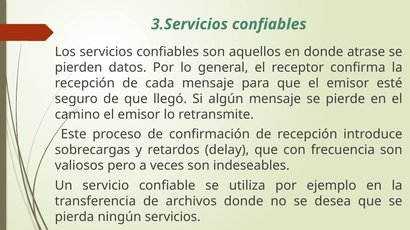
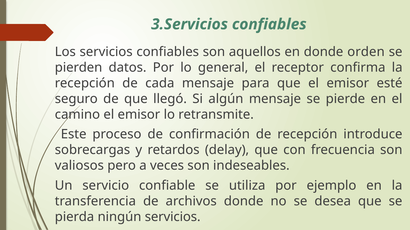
atrase: atrase -> orden
